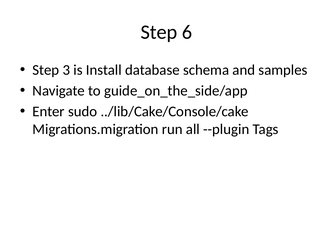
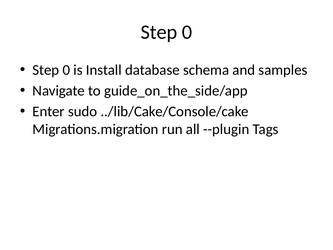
6 at (187, 32): 6 -> 0
3 at (66, 70): 3 -> 0
